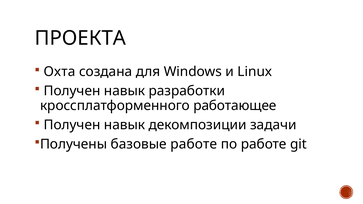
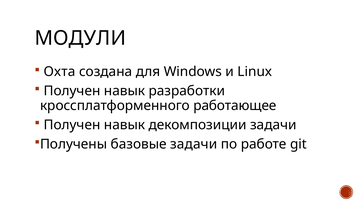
ПРОЕКТА: ПРОЕКТА -> МОДУЛИ
базовые работе: работе -> задачи
